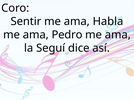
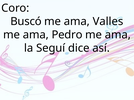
Sentir: Sentir -> Buscó
Habla: Habla -> Valles
